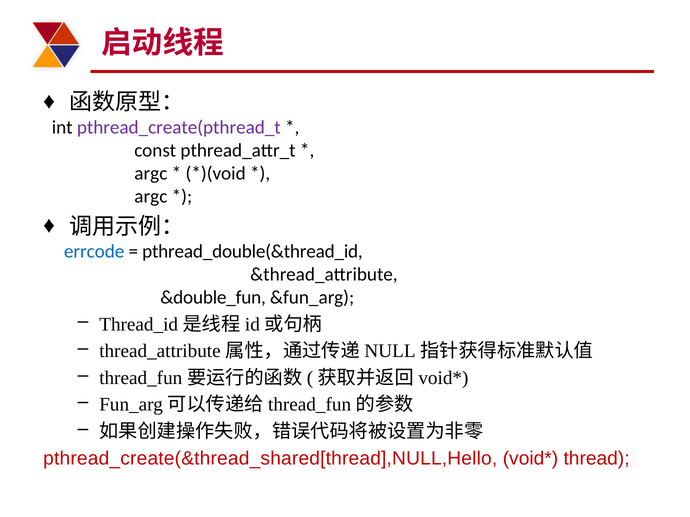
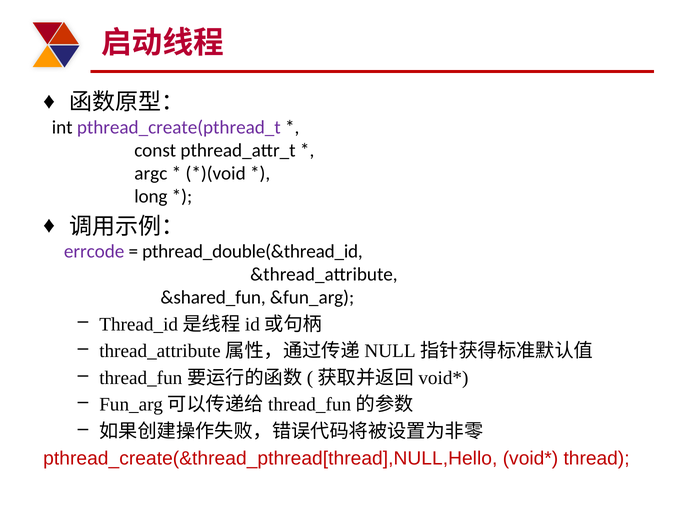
argc at (151, 196): argc -> long
errcode colour: blue -> purple
&double_fun: &double_fun -> &shared_fun
pthread_create(&thread_shared[thread],NULL,Hello: pthread_create(&thread_shared[thread],NULL,Hello -> pthread_create(&thread_pthread[thread],NULL,Hello
